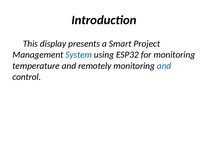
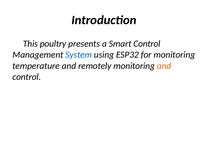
display: display -> poultry
Smart Project: Project -> Control
and at (164, 66) colour: blue -> orange
